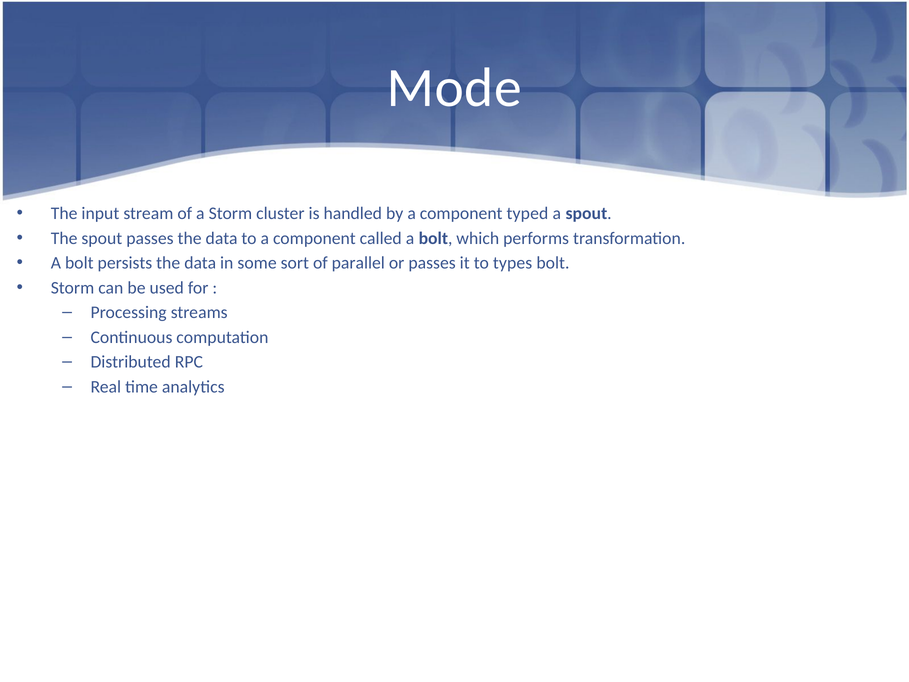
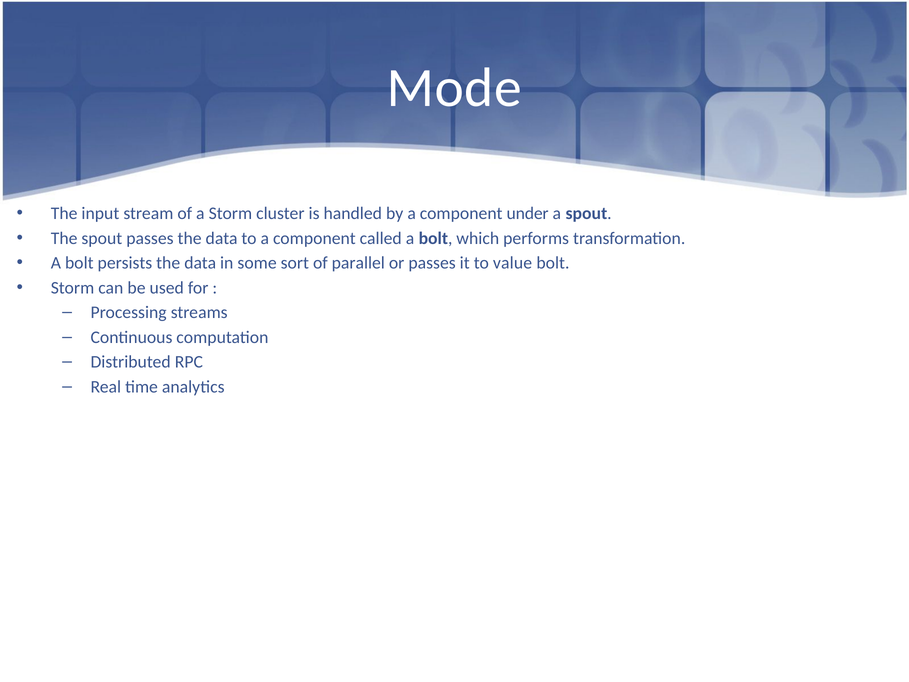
typed: typed -> under
types: types -> value
